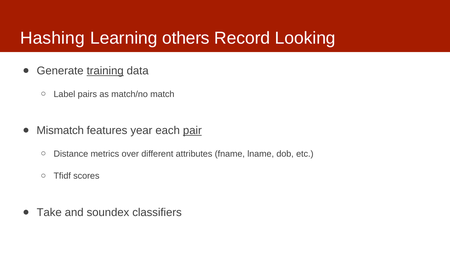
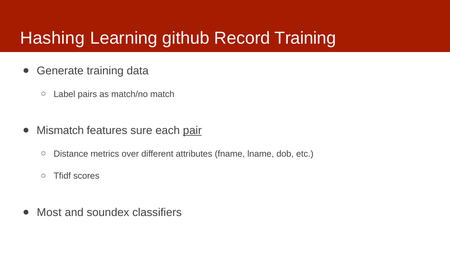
others: others -> github
Record Looking: Looking -> Training
training at (105, 71) underline: present -> none
year: year -> sure
Take: Take -> Most
